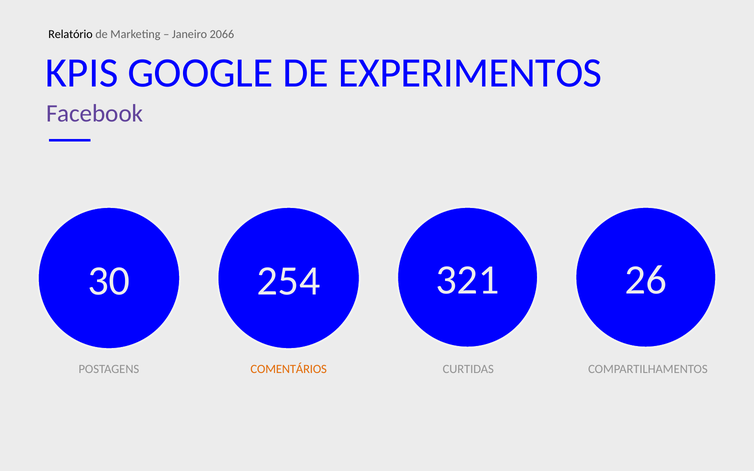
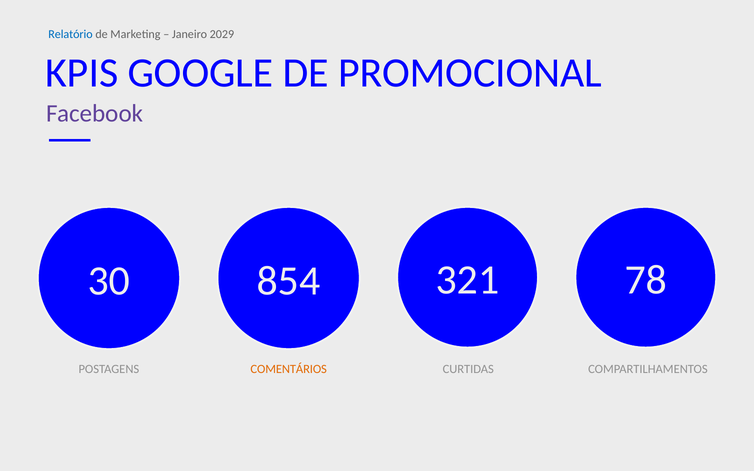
Relatório colour: black -> blue
2066: 2066 -> 2029
EXPERIMENTOS: EXPERIMENTOS -> PROMOCIONAL
254: 254 -> 854
26: 26 -> 78
